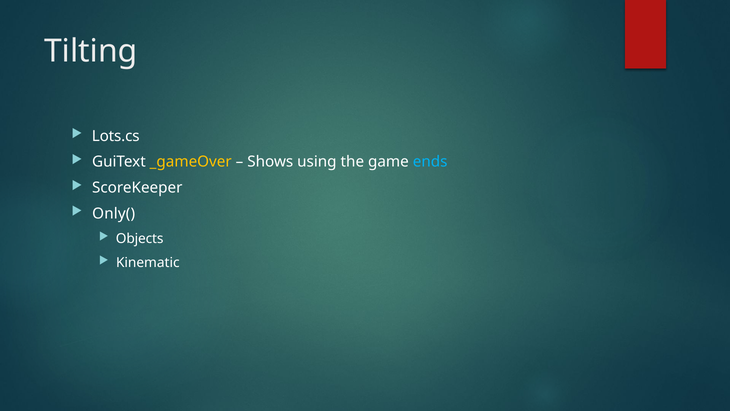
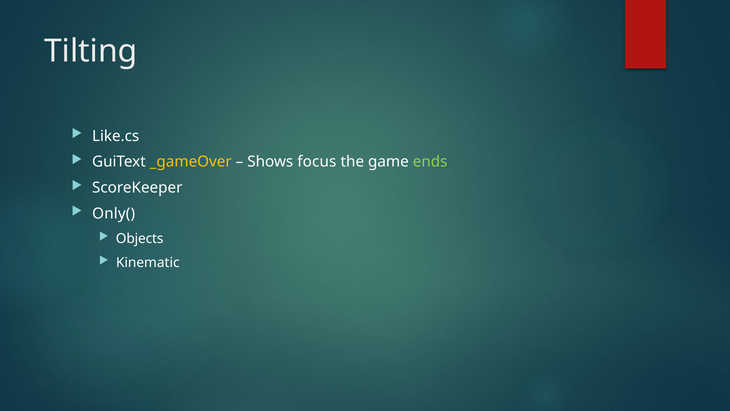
Lots.cs: Lots.cs -> Like.cs
using: using -> focus
ends colour: light blue -> light green
